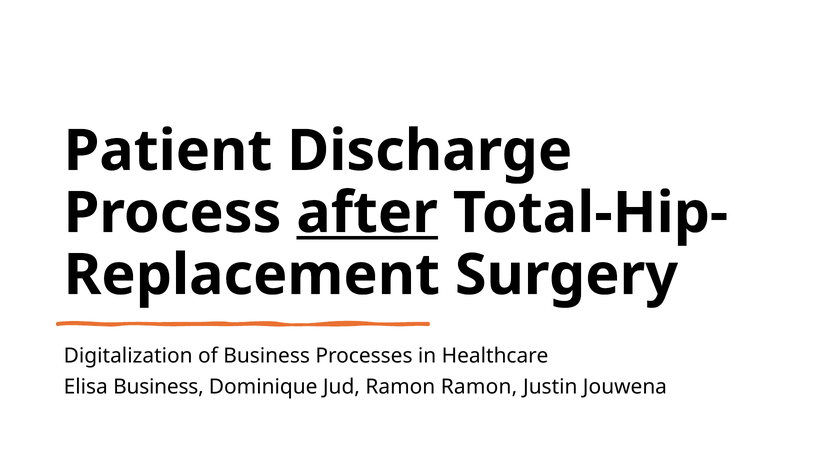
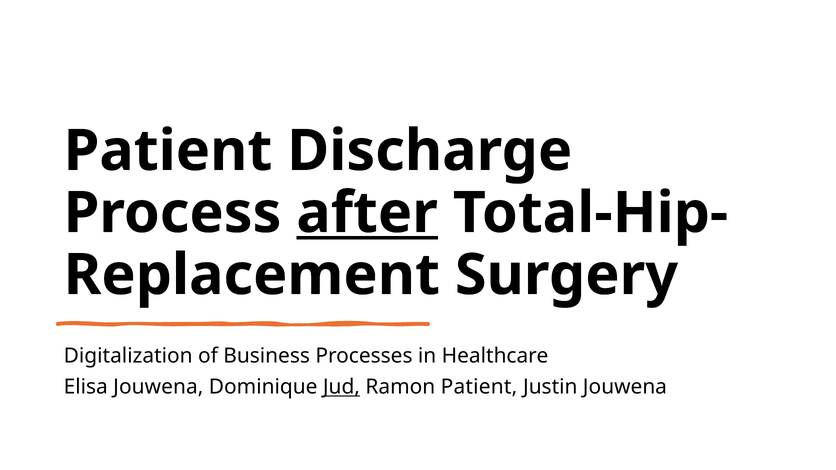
Elisa Business: Business -> Jouwena
Jud underline: none -> present
Ramon Ramon: Ramon -> Patient
